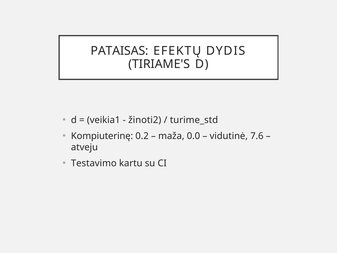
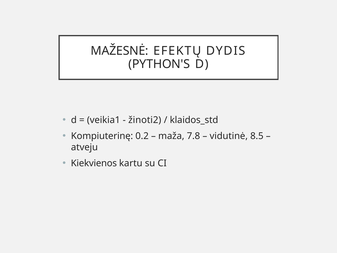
PATAISAS: PATAISAS -> MAŽESNĖ
TIRIAME'S: TIRIAME'S -> PYTHON'S
turime_std: turime_std -> klaidos_std
0.0: 0.0 -> 7.8
7.6: 7.6 -> 8.5
Testavimo: Testavimo -> Kiekvienos
